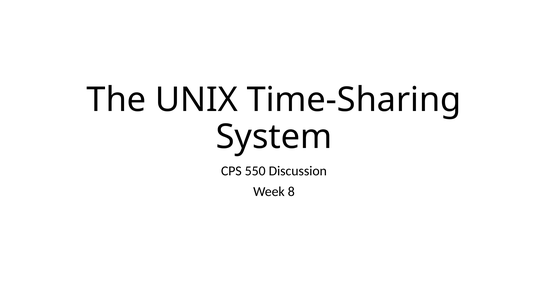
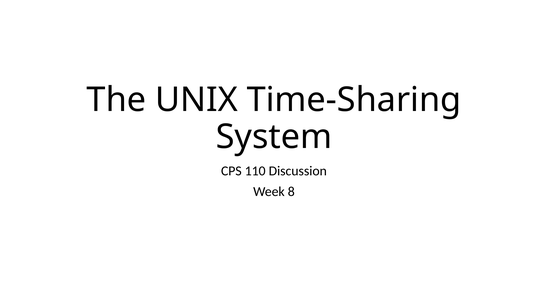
550: 550 -> 110
